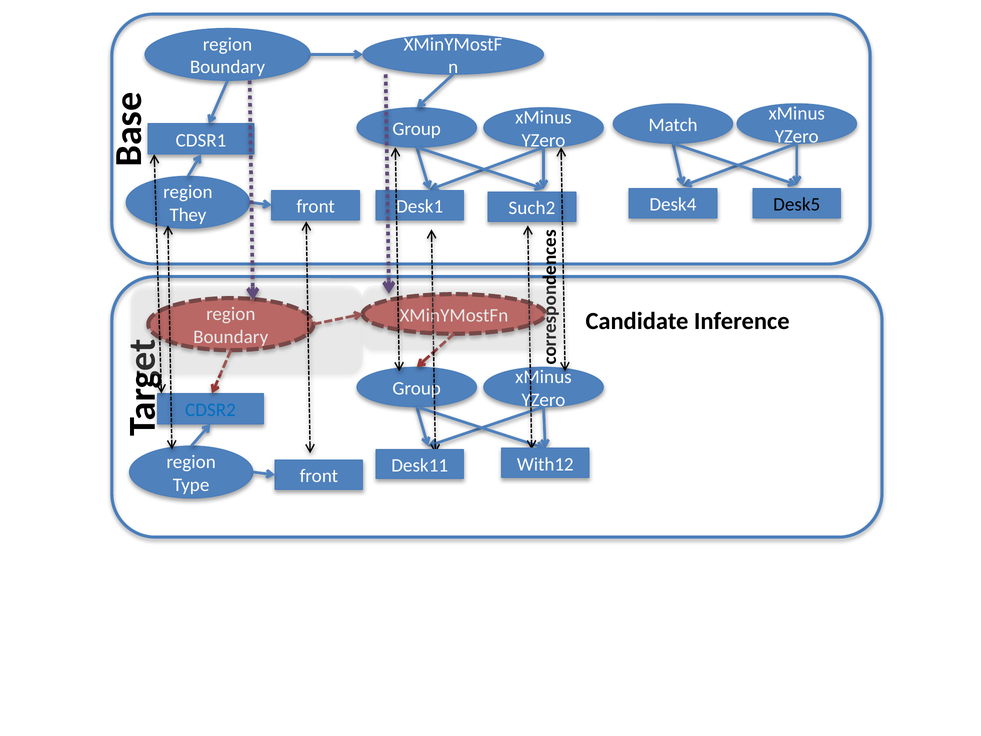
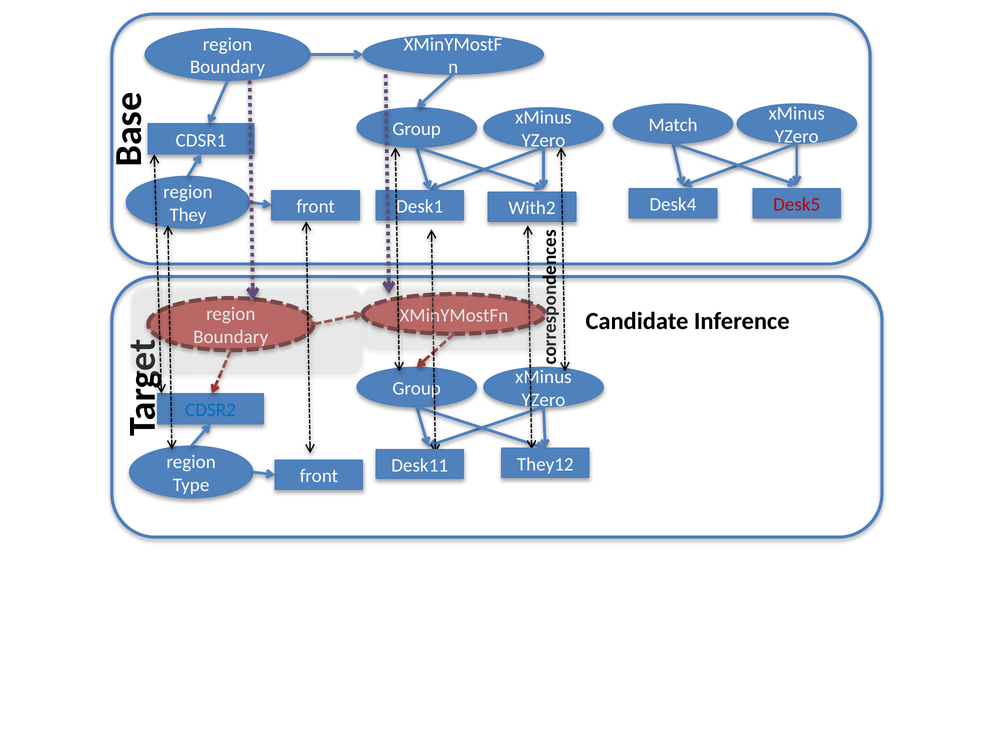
Such2: Such2 -> With2
Desk5 colour: black -> red
With12: With12 -> They12
